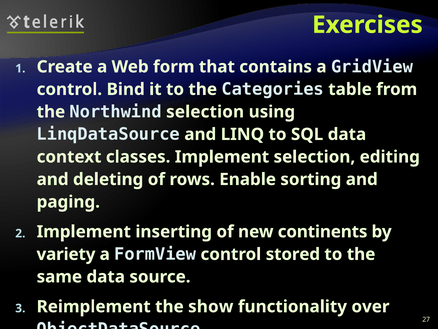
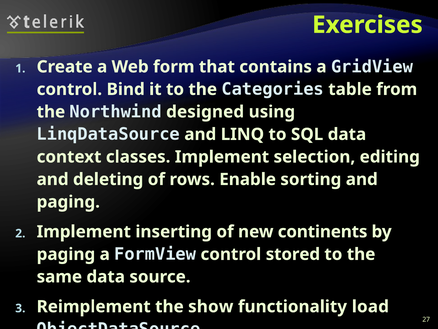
Northwind selection: selection -> designed
variety at (66, 254): variety -> paging
over: over -> load
